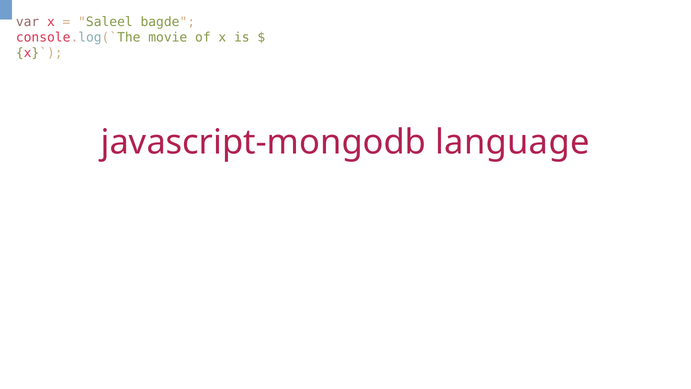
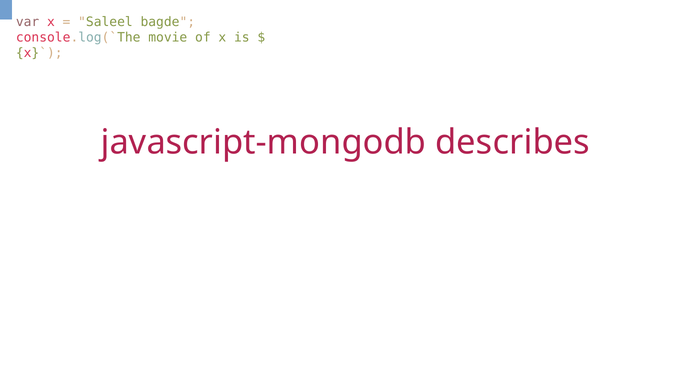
language: language -> describes
